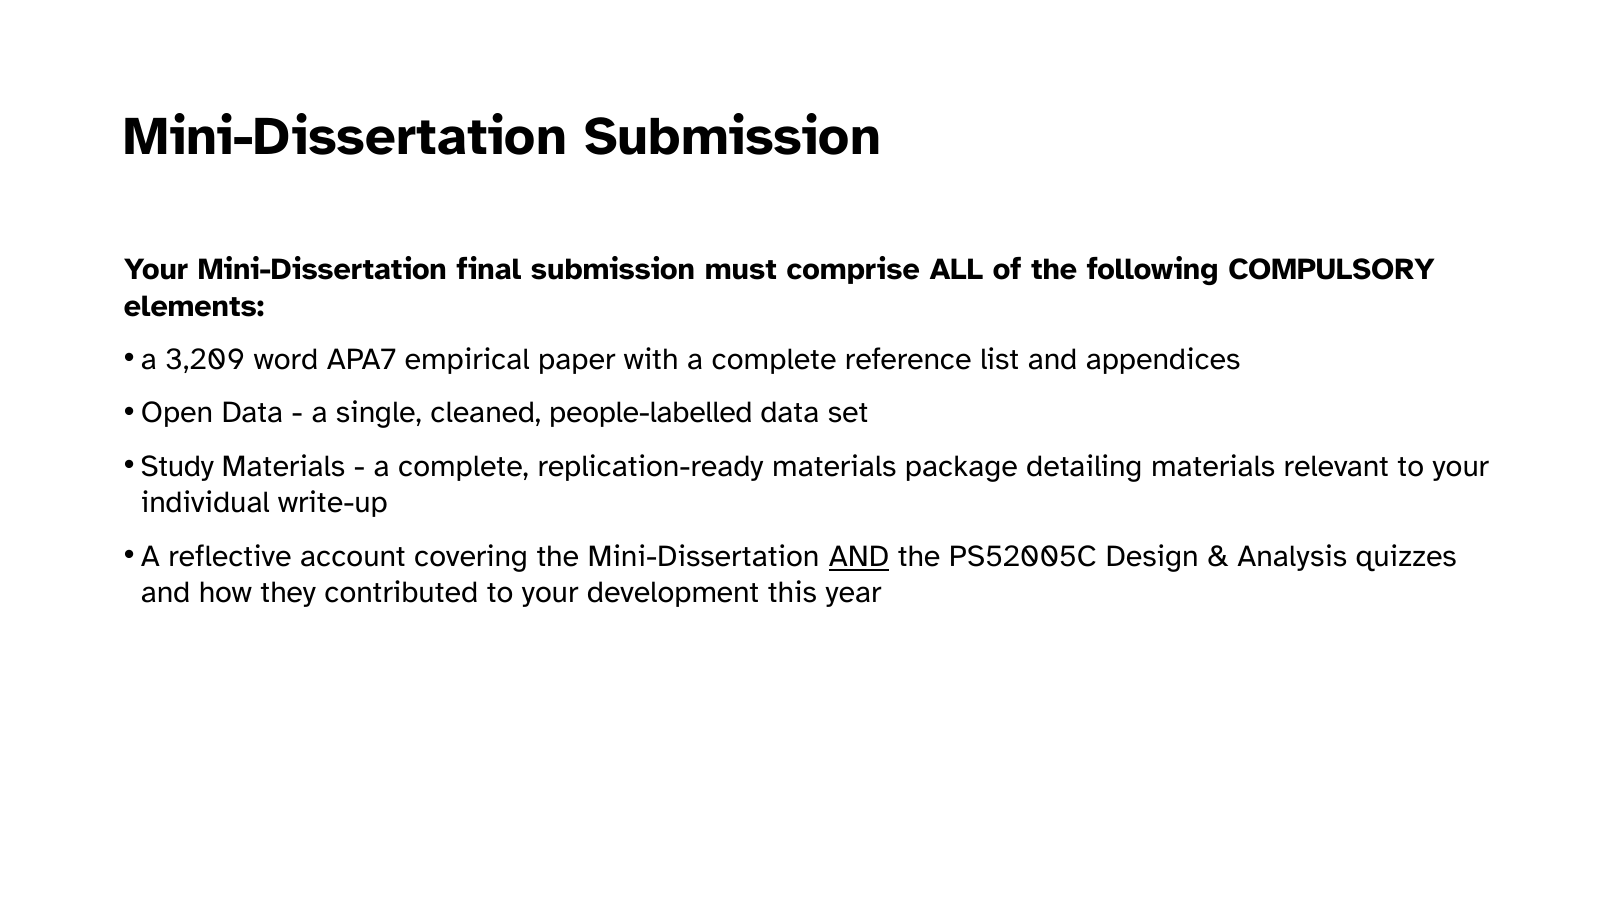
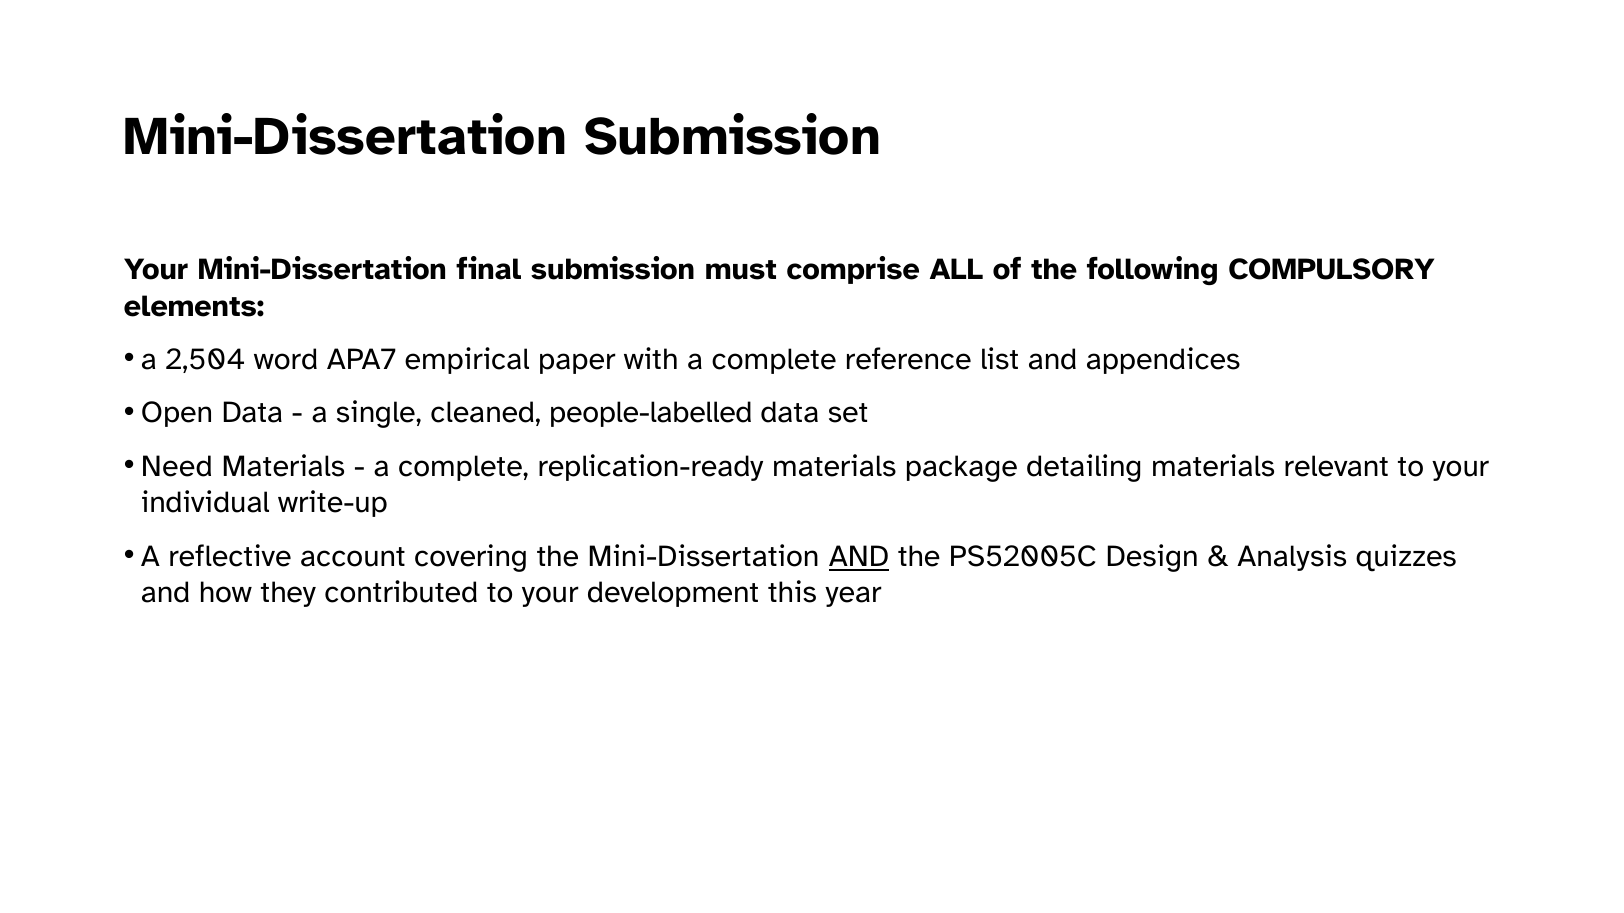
3,209: 3,209 -> 2,504
Study: Study -> Need
